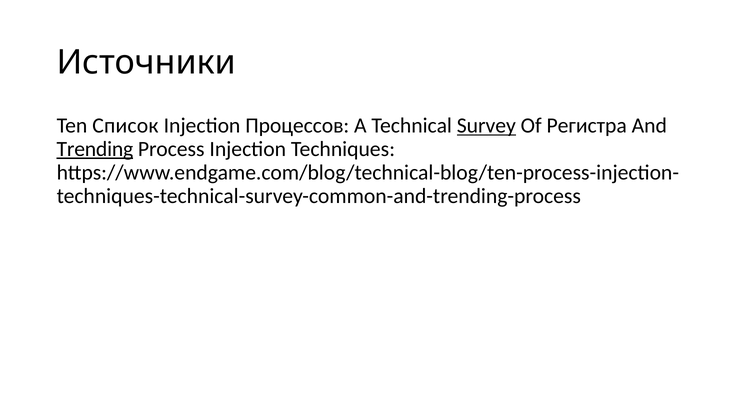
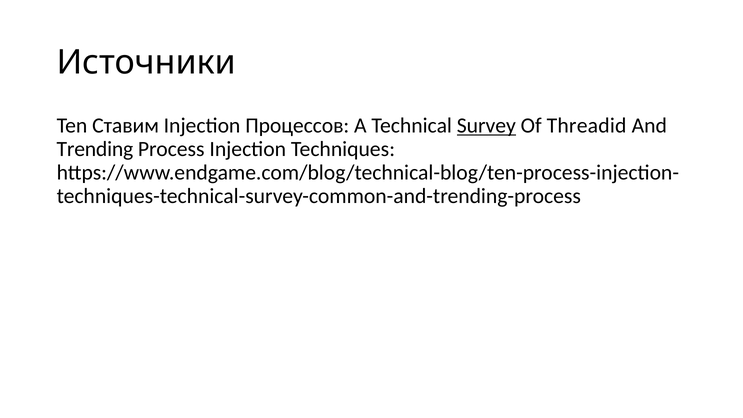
Список: Список -> Ставим
Регистра: Регистра -> Threadid
Trending underline: present -> none
